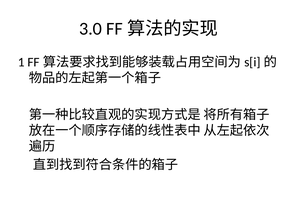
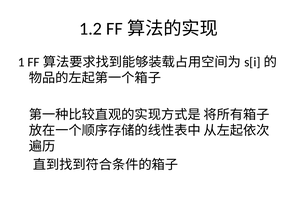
3.0: 3.0 -> 1.2
